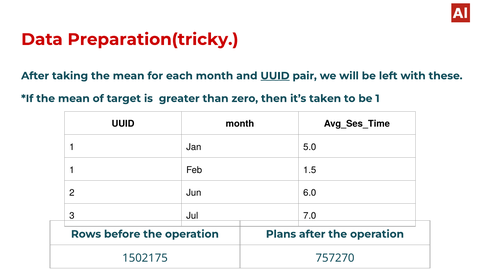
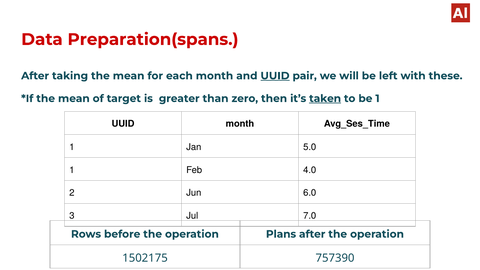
Preparation(tricky: Preparation(tricky -> Preparation(spans
taken underline: none -> present
1.5: 1.5 -> 4.0
757270: 757270 -> 757390
